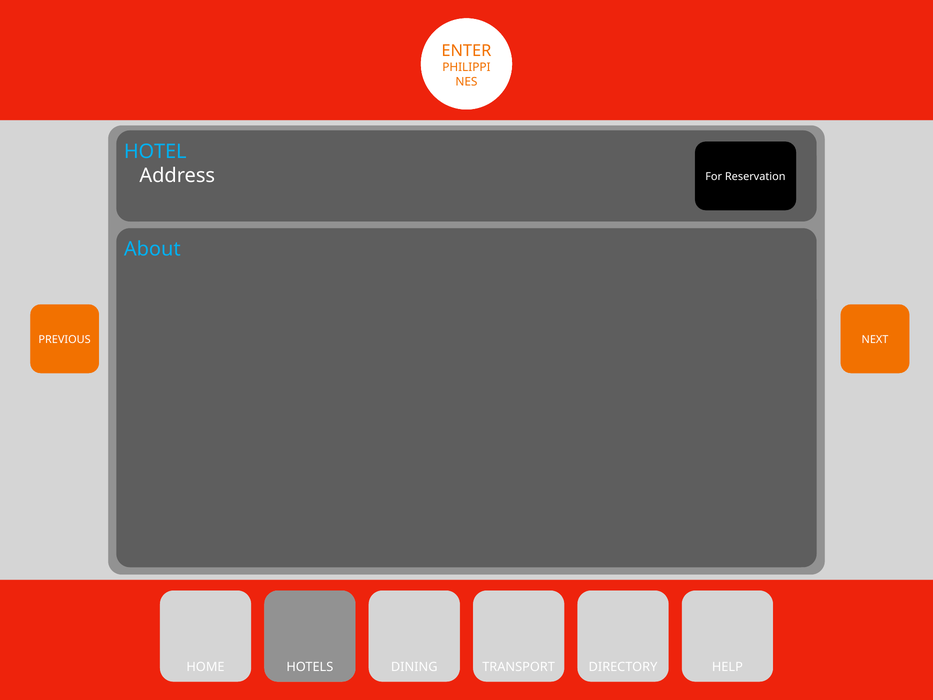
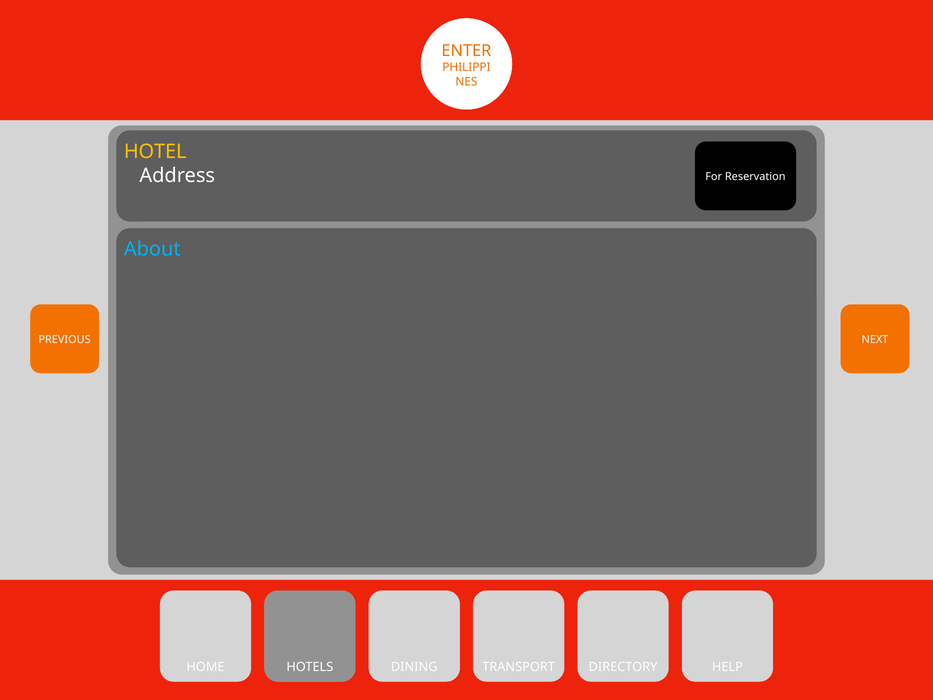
HOTEL colour: light blue -> yellow
